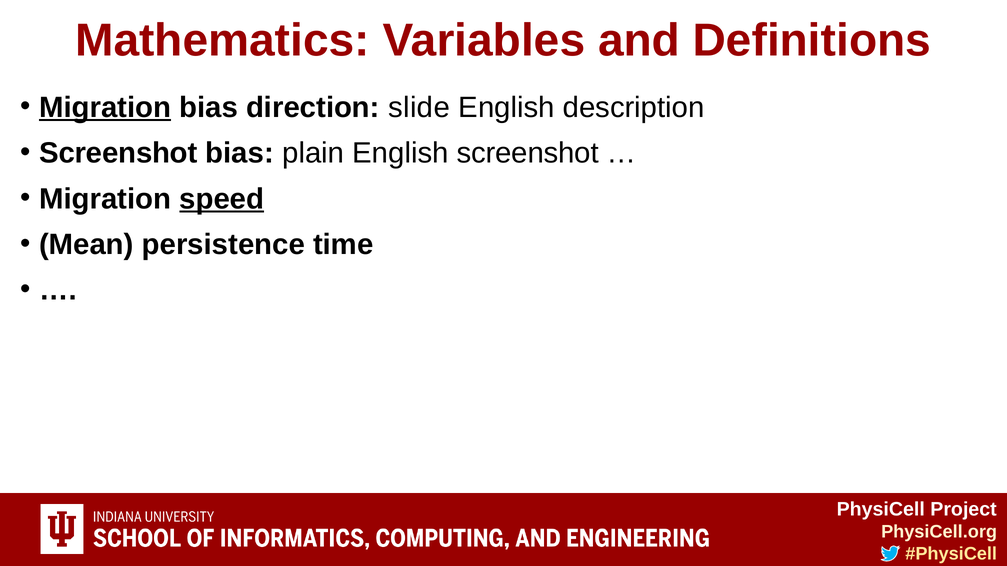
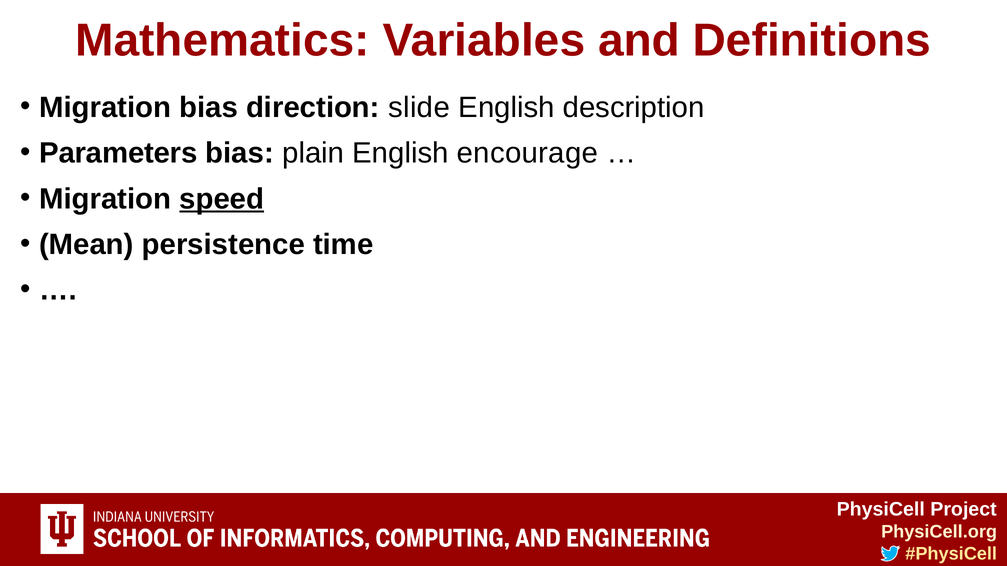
Migration at (105, 107) underline: present -> none
Screenshot at (118, 153): Screenshot -> Parameters
English screenshot: screenshot -> encourage
